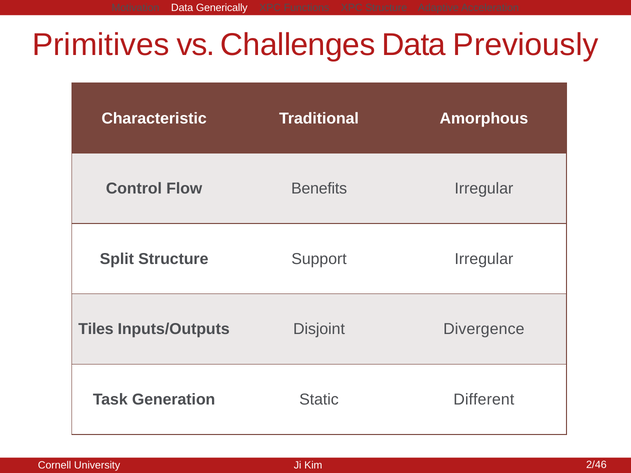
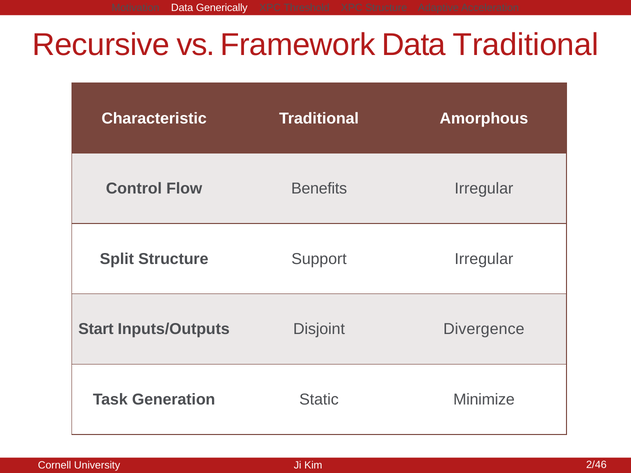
Functions: Functions -> Threshold
Primitives: Primitives -> Recursive
Challenges: Challenges -> Framework
Data Previously: Previously -> Traditional
Tiles: Tiles -> Start
Different: Different -> Minimize
